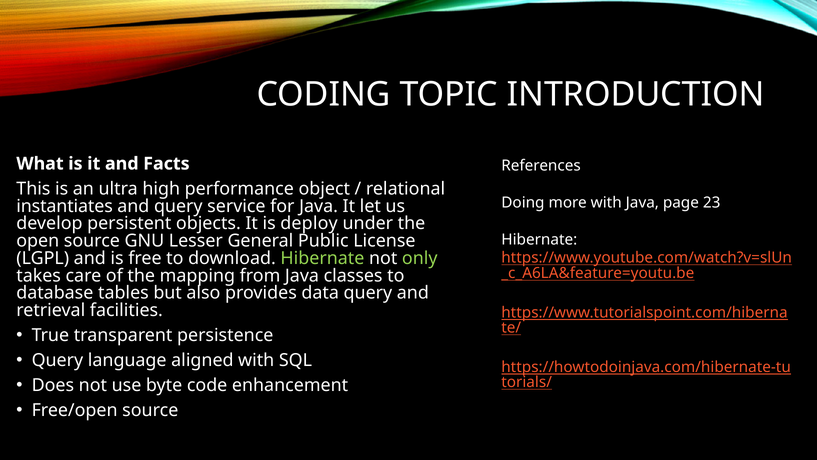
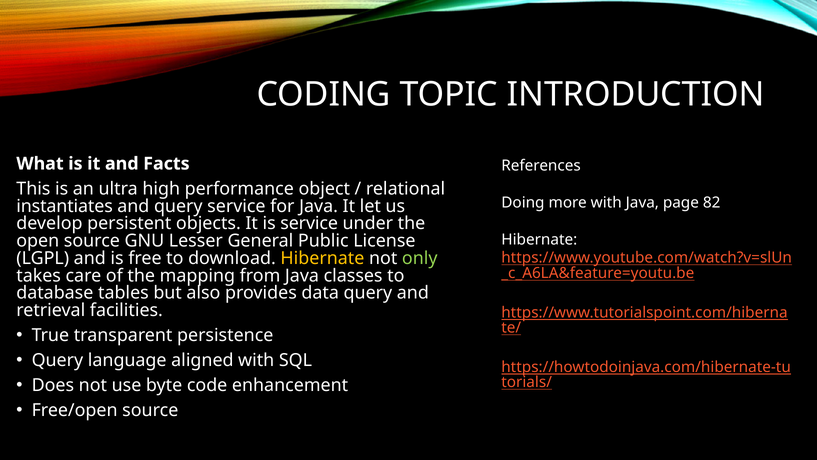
23: 23 -> 82
is deploy: deploy -> service
Hibernate at (322, 258) colour: light green -> yellow
